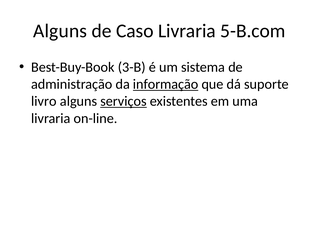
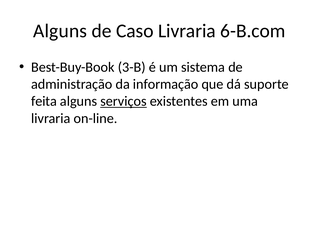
5-B.com: 5-B.com -> 6-B.com
informação underline: present -> none
livro: livro -> feita
